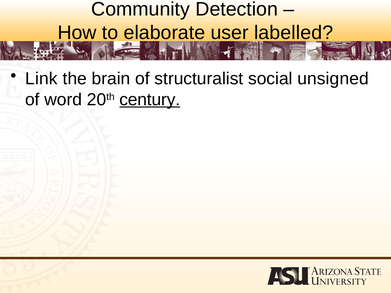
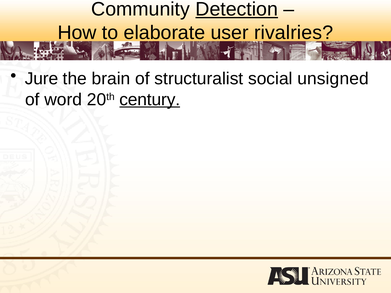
Detection underline: none -> present
labelled: labelled -> rivalries
Link: Link -> Jure
